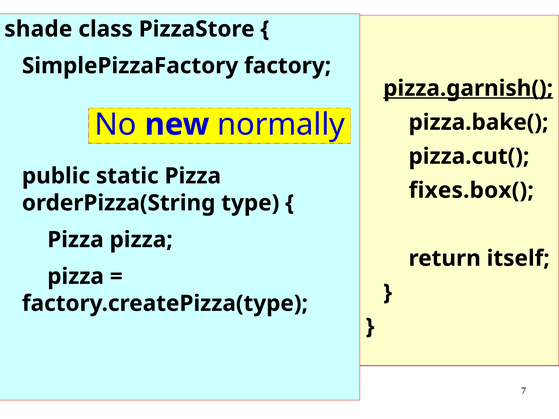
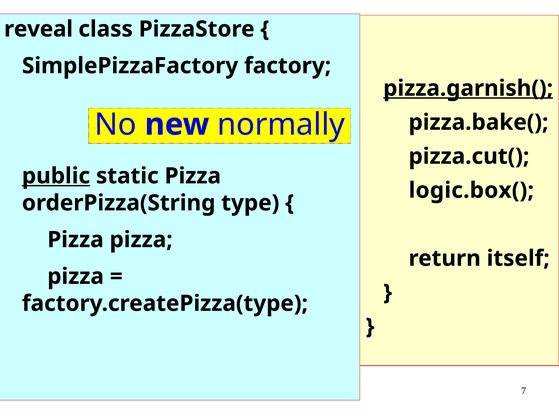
shade: shade -> reveal
public underline: none -> present
fixes.box(: fixes.box( -> logic.box(
